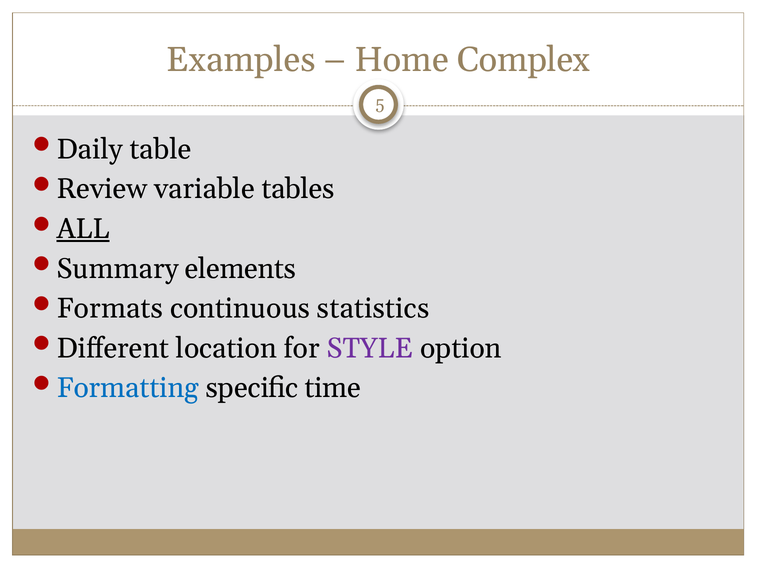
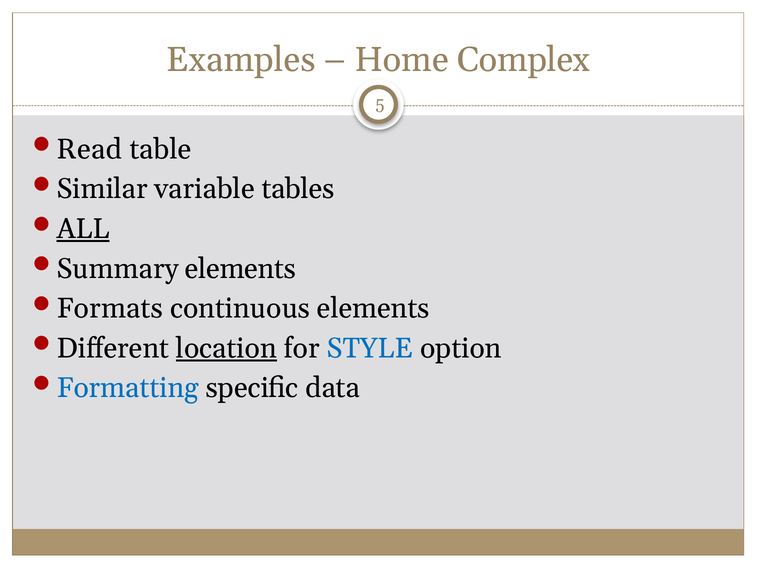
Daily: Daily -> Read
Review: Review -> Similar
continuous statistics: statistics -> elements
location underline: none -> present
STYLE colour: purple -> blue
time: time -> data
